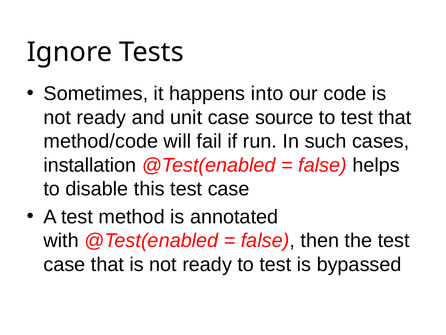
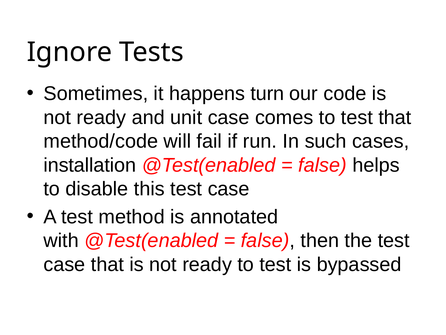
into: into -> turn
source: source -> comes
